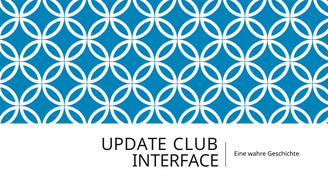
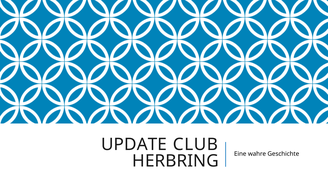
INTERFACE: INTERFACE -> HERBRING
